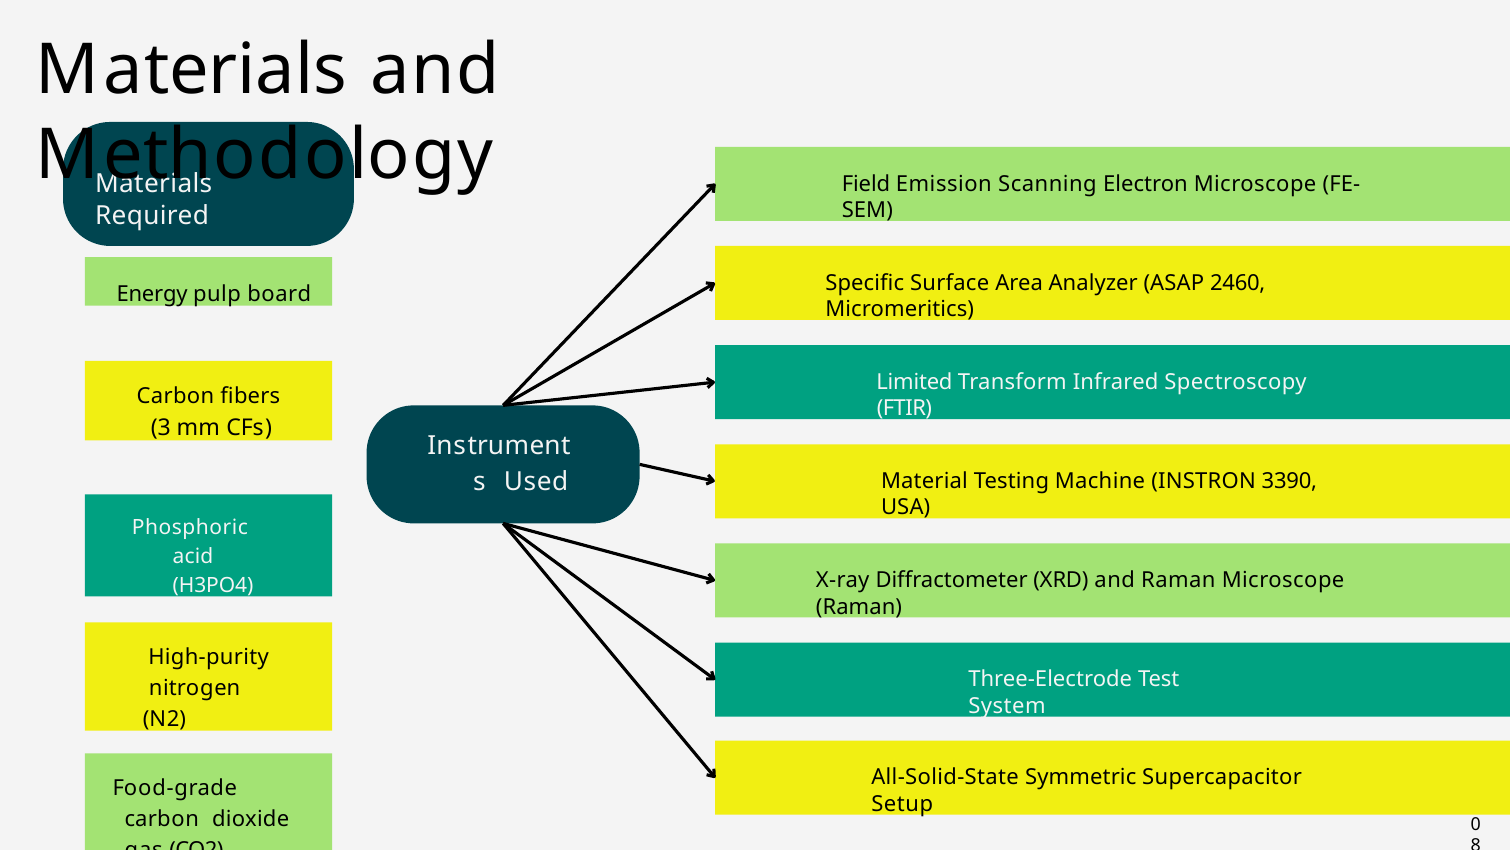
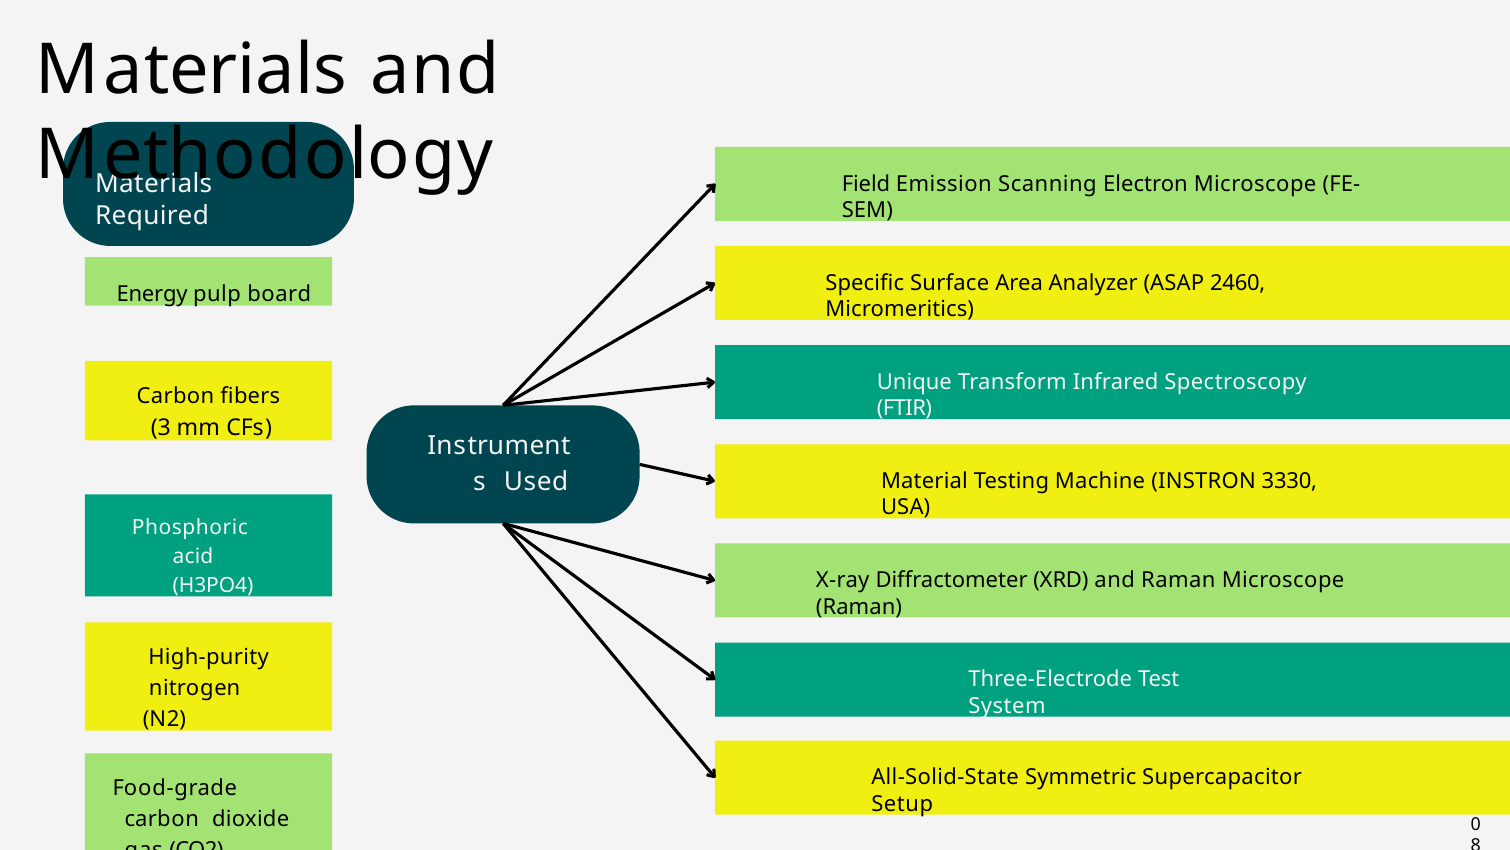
Limited: Limited -> Unique
3390: 3390 -> 3330
